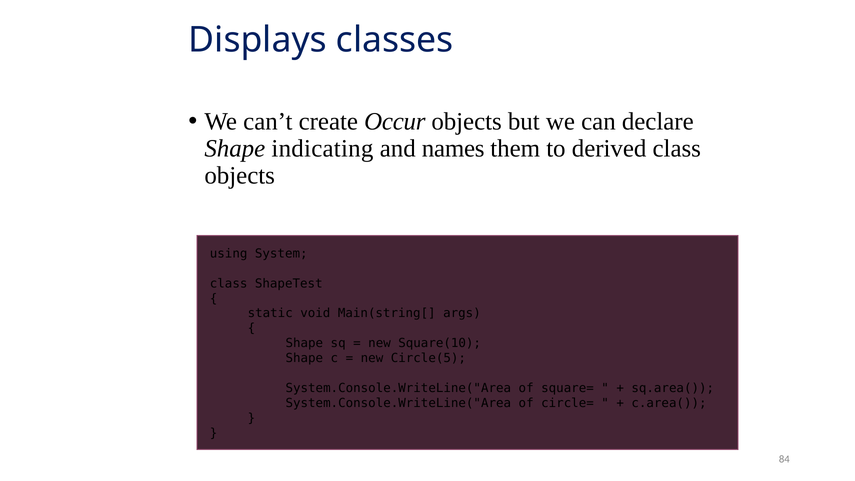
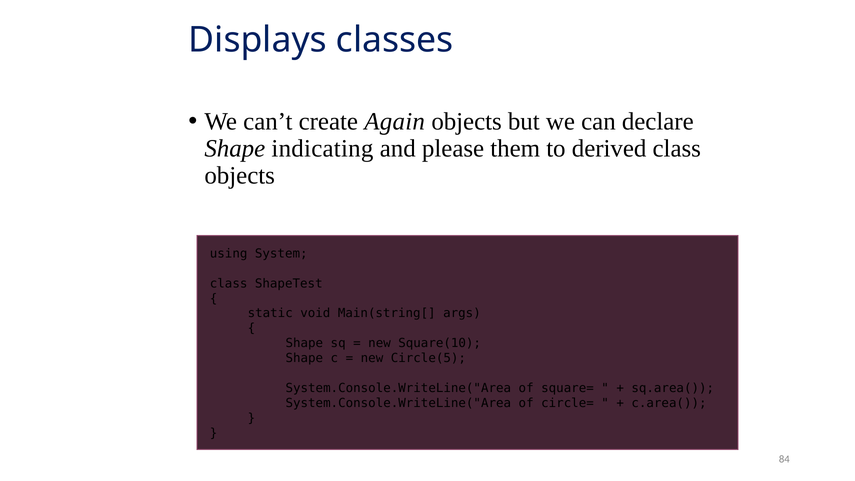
Occur: Occur -> Again
names: names -> please
